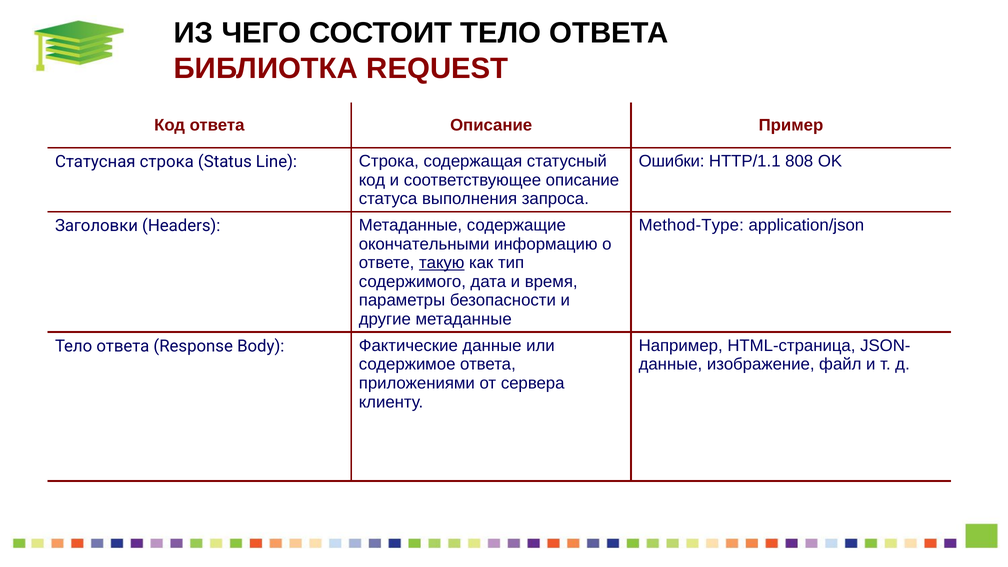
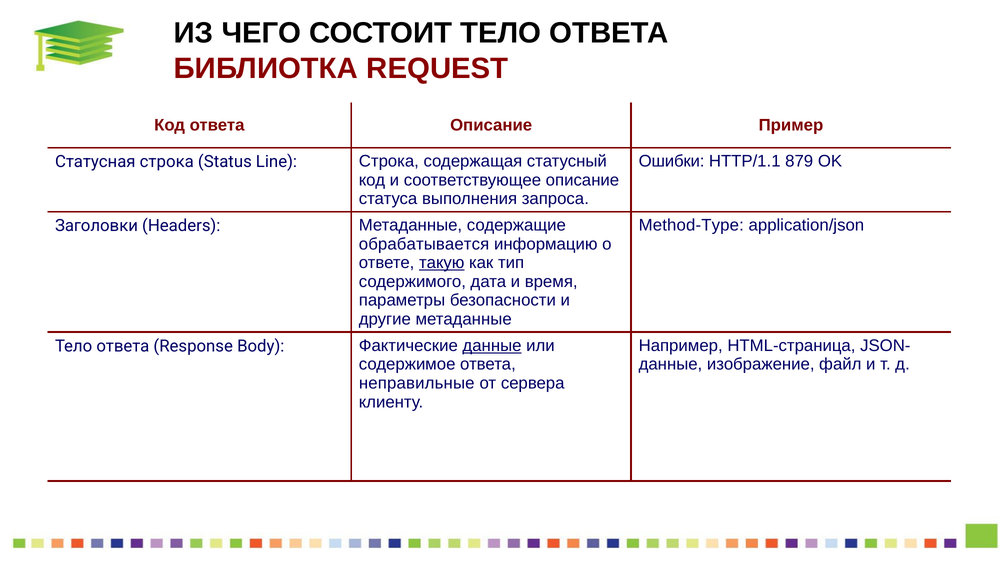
808: 808 -> 879
окончательными: окончательными -> обрабатывается
данные at (492, 346) underline: none -> present
приложениями: приложениями -> неправильные
